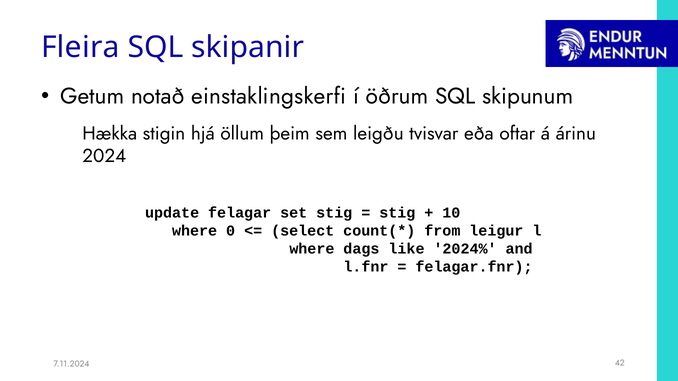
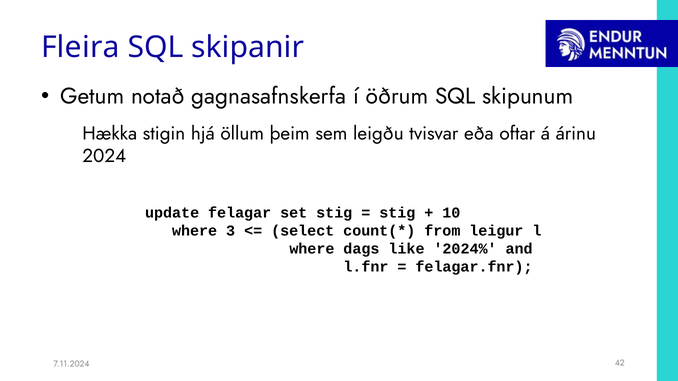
einstaklingskerfi: einstaklingskerfi -> gagnasafnskerfa
0: 0 -> 3
